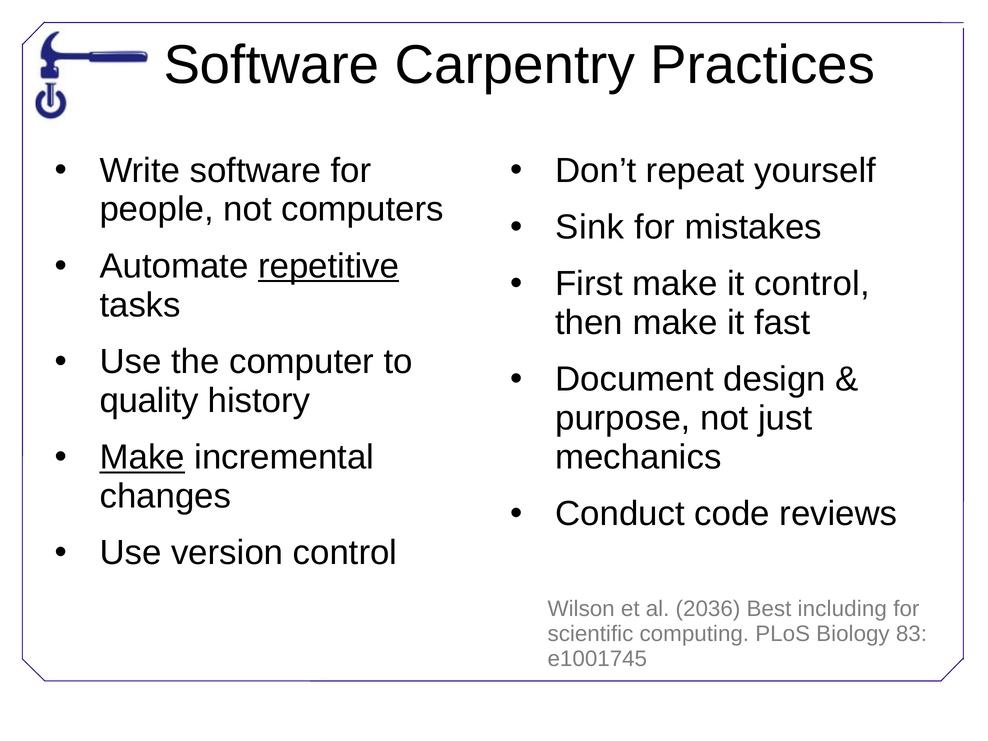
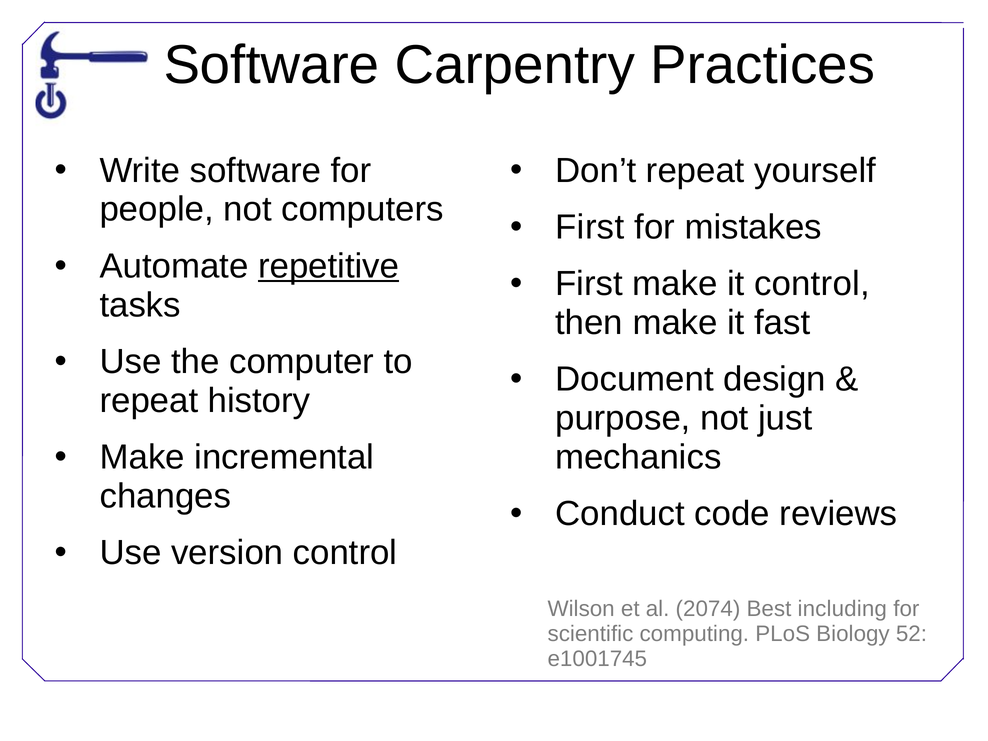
Sink at (590, 227): Sink -> First
quality at (149, 401): quality -> repeat
Make at (142, 457) underline: present -> none
2036: 2036 -> 2074
83: 83 -> 52
